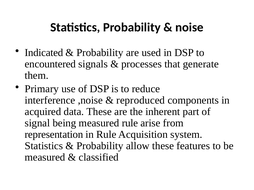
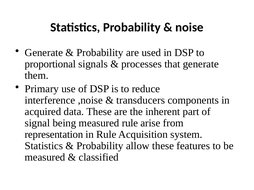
Indicated at (44, 53): Indicated -> Generate
encountered: encountered -> proportional
reproduced: reproduced -> transducers
